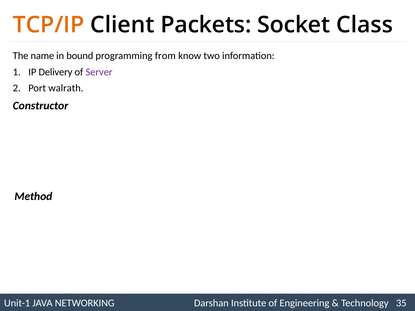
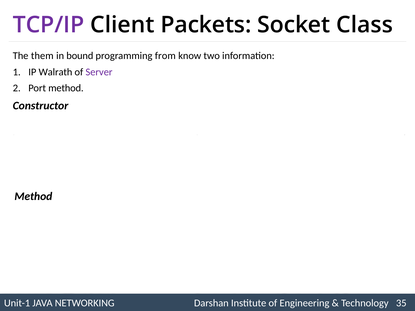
TCP/IP colour: orange -> purple
name: name -> them
Delivery: Delivery -> Walrath
Port walrath: walrath -> method
